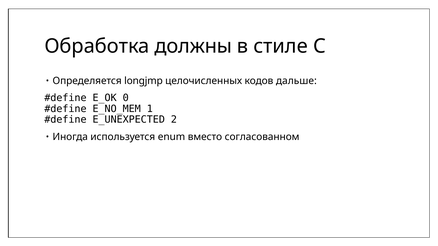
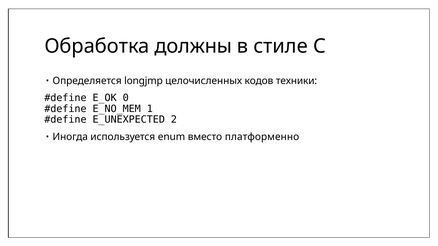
дальше: дальше -> техники
согласованном: согласованном -> платформенно
